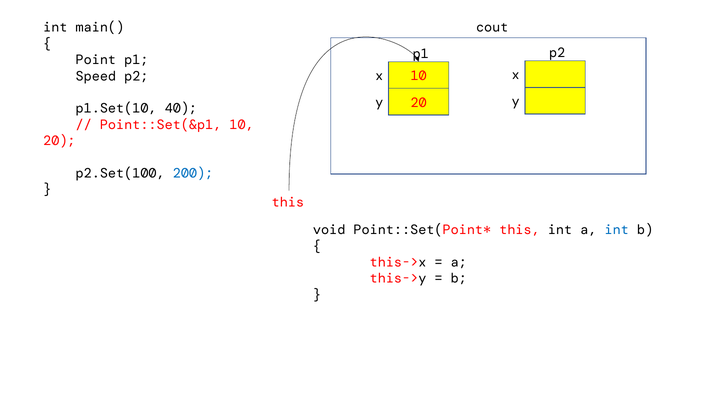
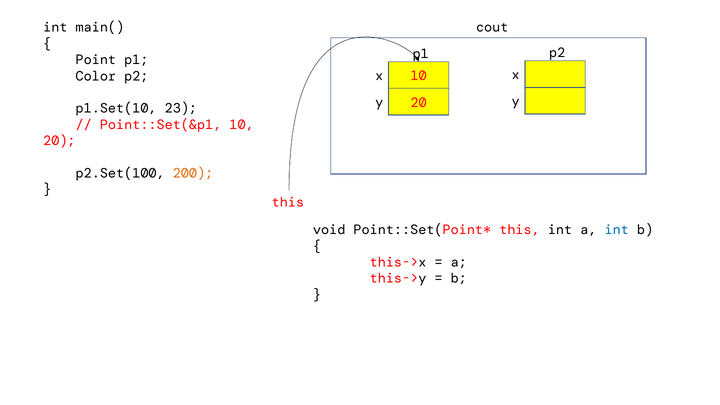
Speed: Speed -> Color
40: 40 -> 23
200 colour: blue -> orange
